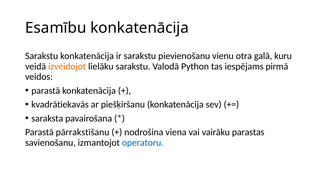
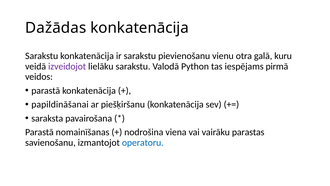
Esamību: Esamību -> Dažādas
izveidojot colour: orange -> purple
kvadrātiekavās: kvadrātiekavās -> papildināšanai
pārrakstīšanu: pārrakstīšanu -> nomainīšanas
